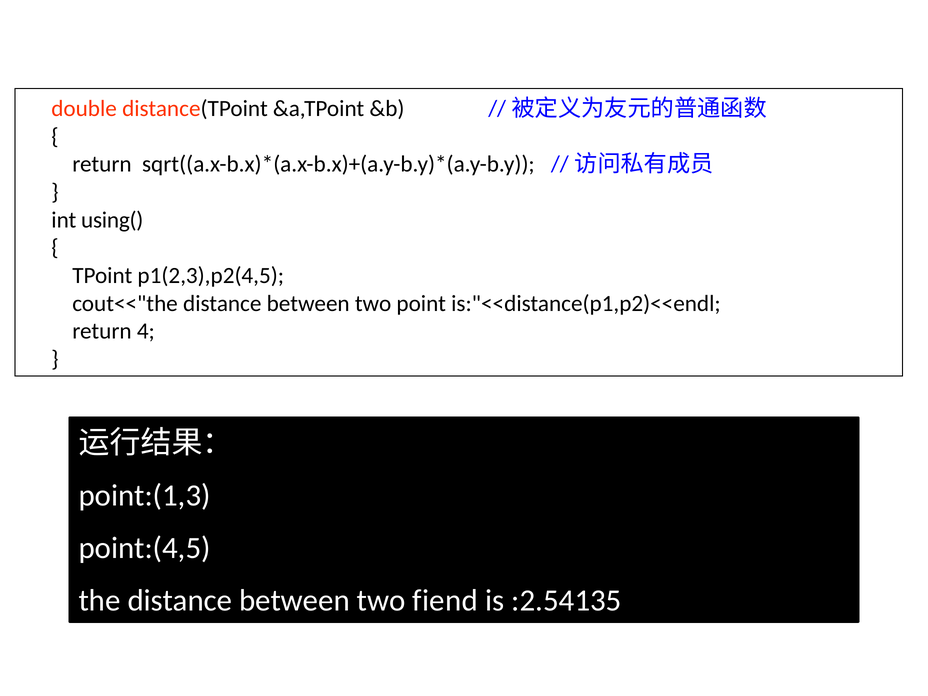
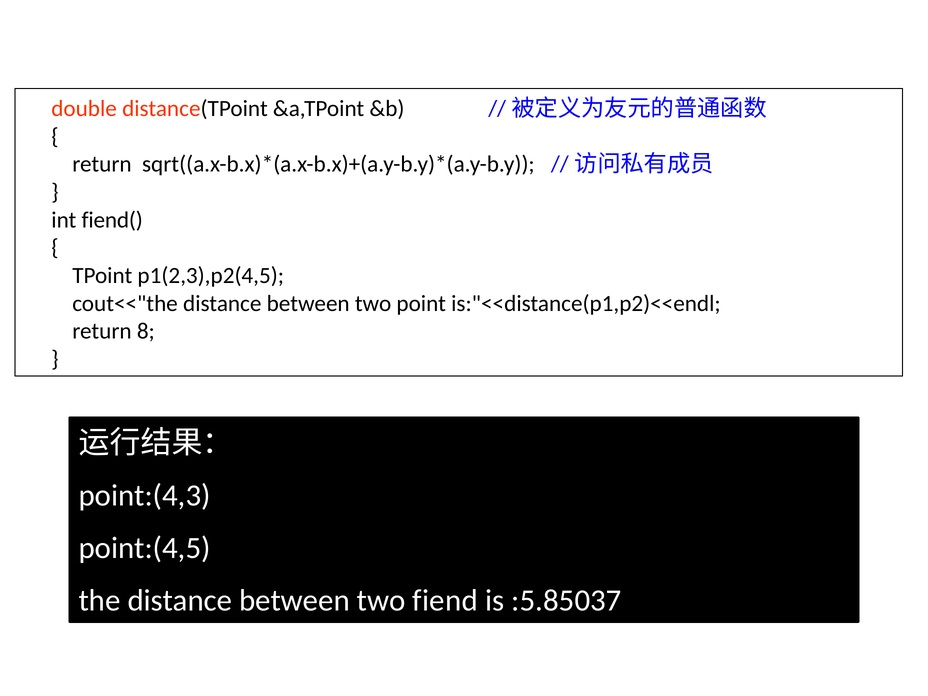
using(: using( -> fiend(
4: 4 -> 8
point:(1,3: point:(1,3 -> point:(4,3
:2.54135: :2.54135 -> :5.85037
